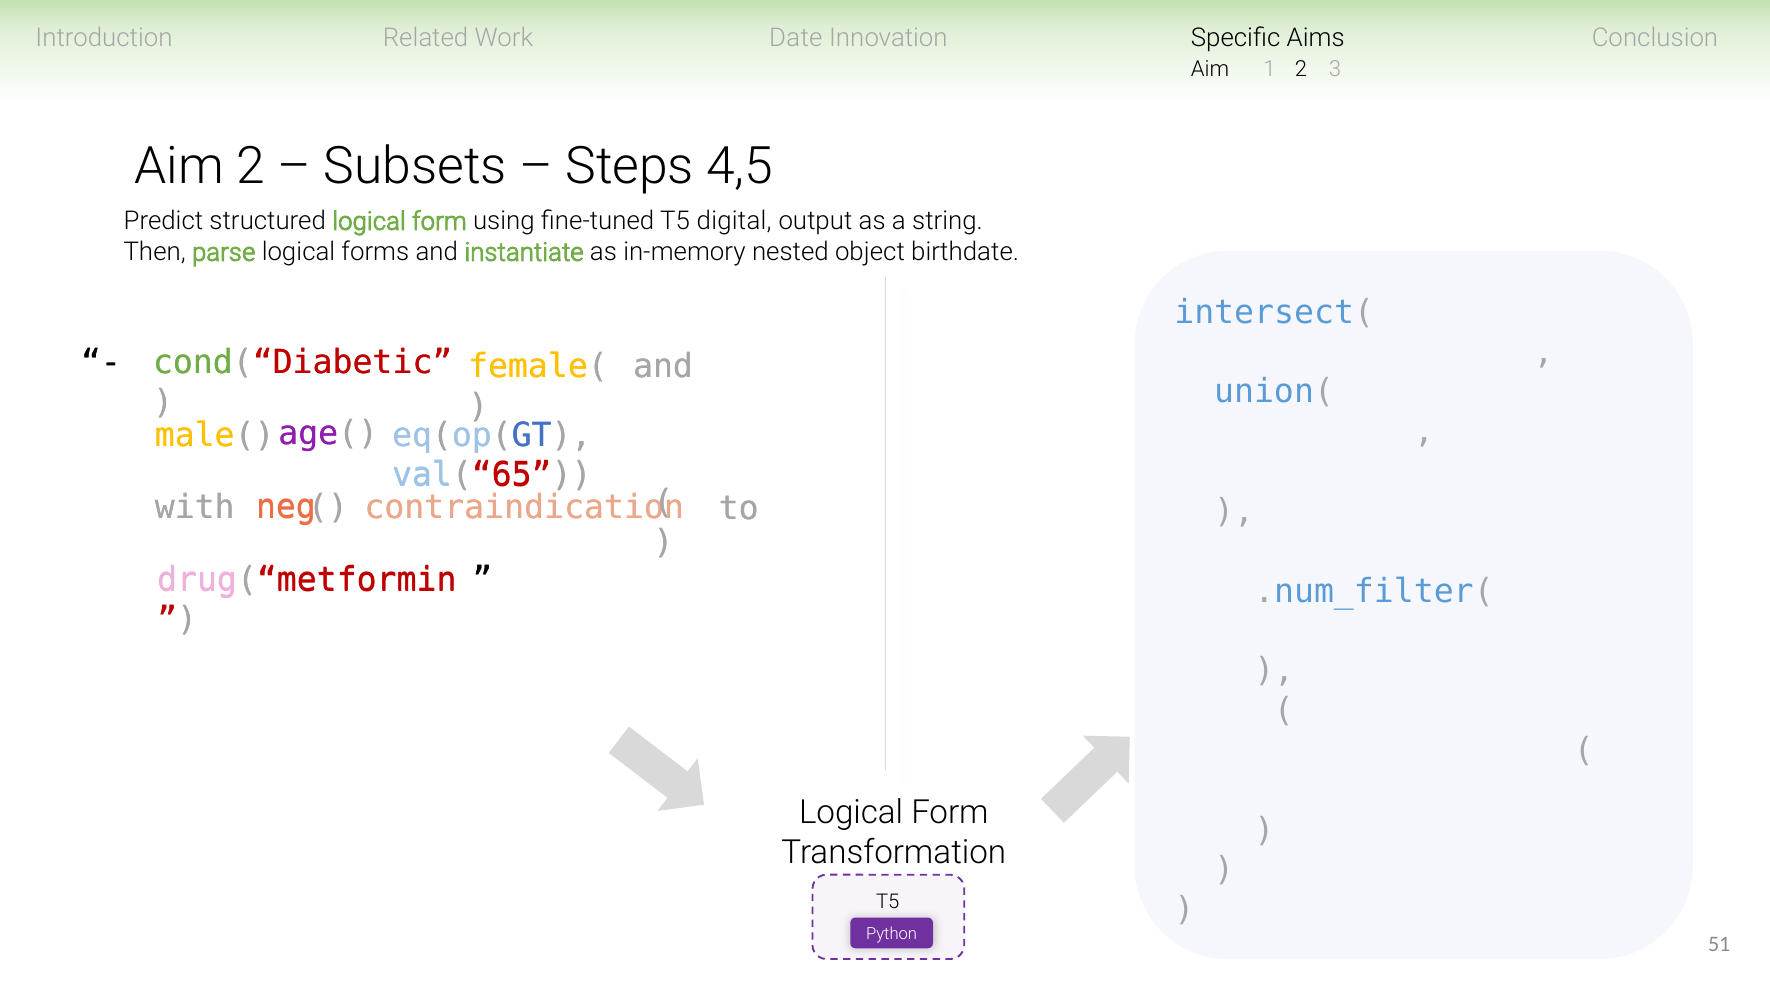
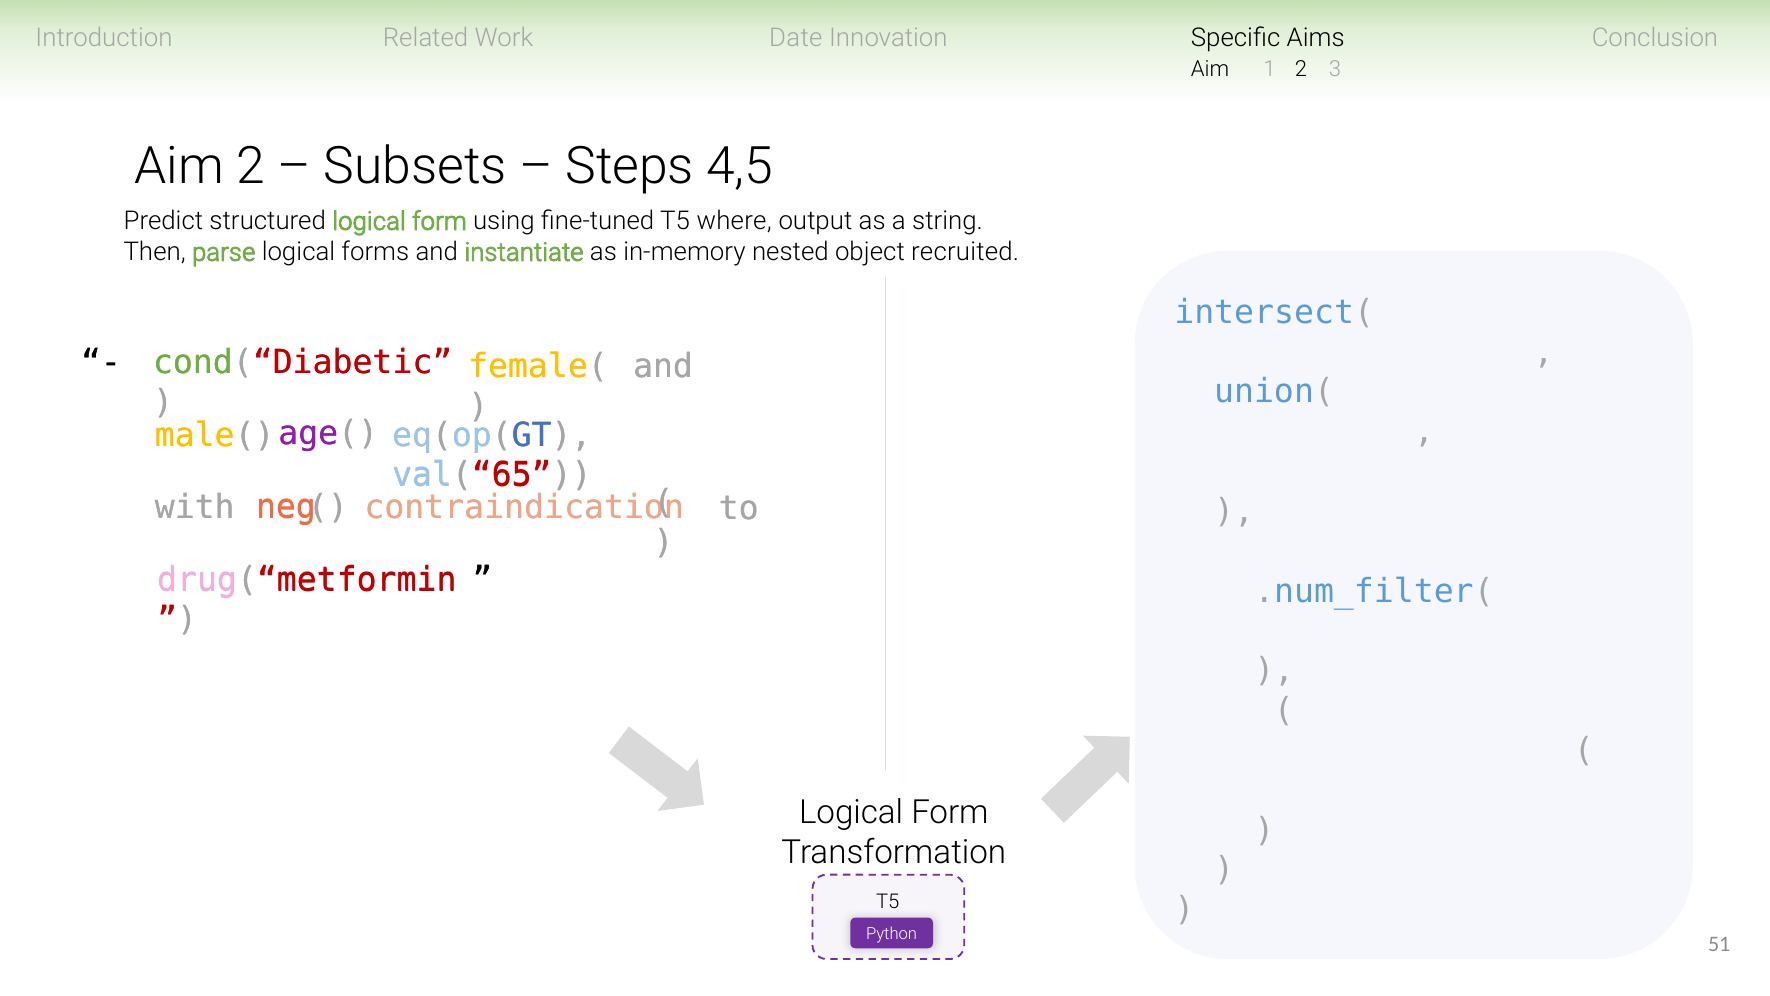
digital: digital -> where
birthdate: birthdate -> recruited
